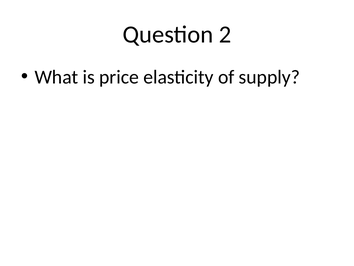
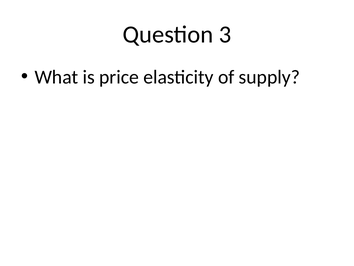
2: 2 -> 3
